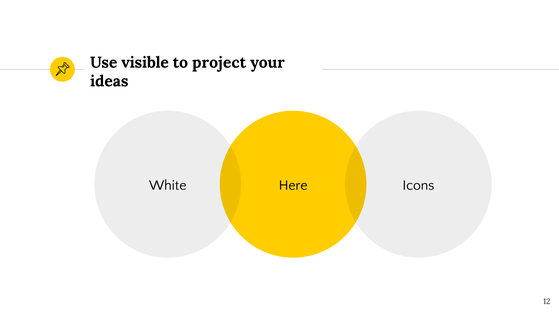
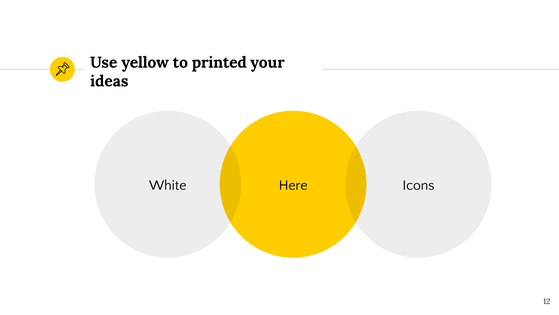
visible: visible -> yellow
project: project -> printed
